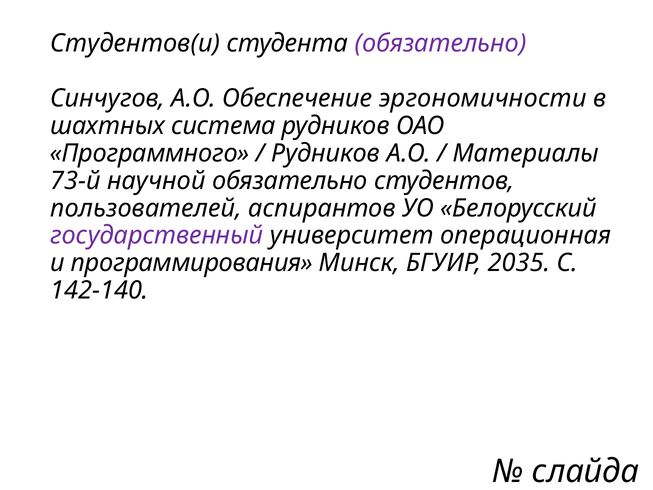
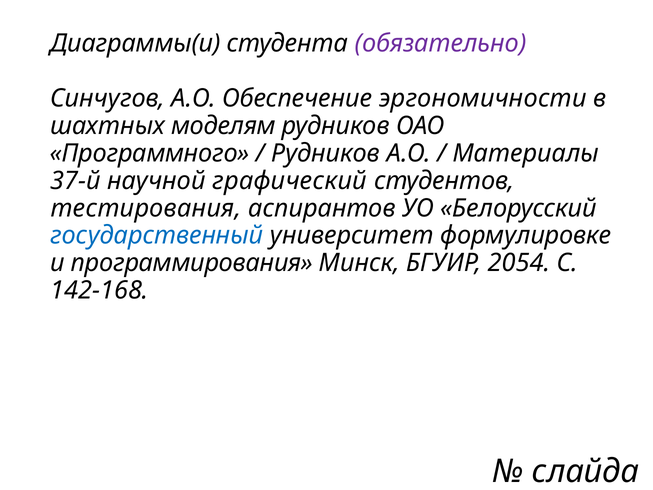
Студентов(и: Студентов(и -> Диаграммы(и
система: система -> моделям
73-й: 73-й -> 37-й
научной обязательно: обязательно -> графический
пользователей: пользователей -> тестирования
государственный colour: purple -> blue
операционная: операционная -> формулировке
2035: 2035 -> 2054
142-140: 142-140 -> 142-168
